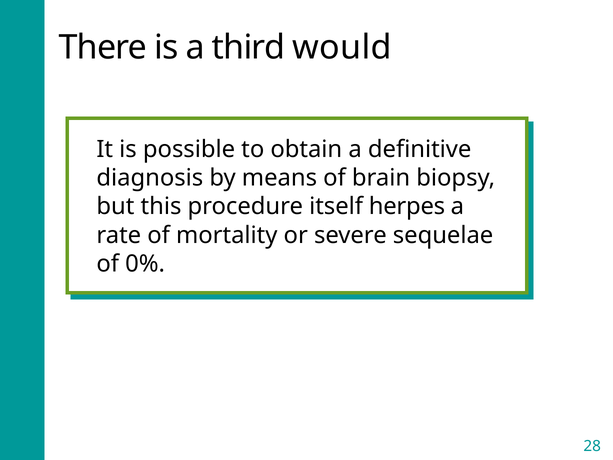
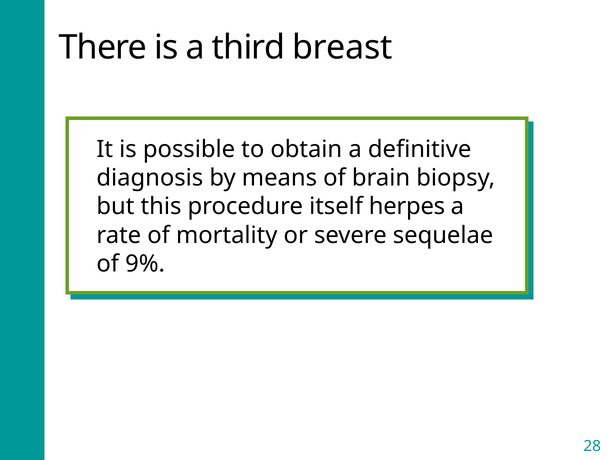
would: would -> breast
0%: 0% -> 9%
